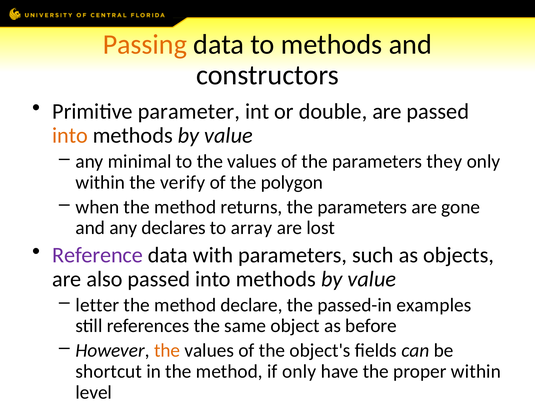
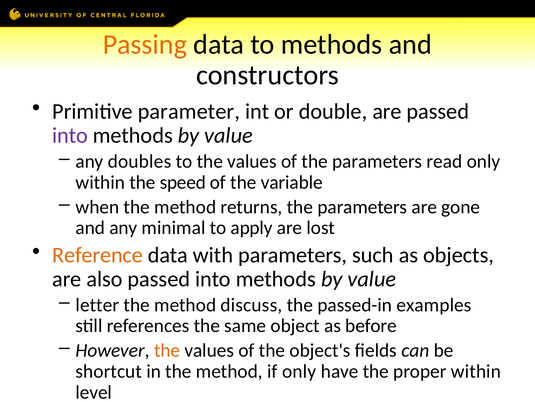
into at (70, 135) colour: orange -> purple
minimal: minimal -> doubles
they: they -> read
verify: verify -> speed
polygon: polygon -> variable
declares: declares -> minimal
array: array -> apply
Reference colour: purple -> orange
declare: declare -> discuss
